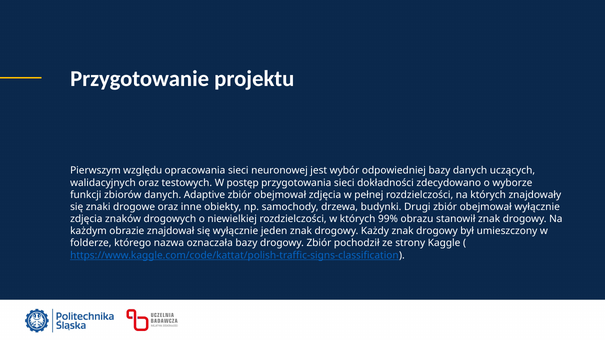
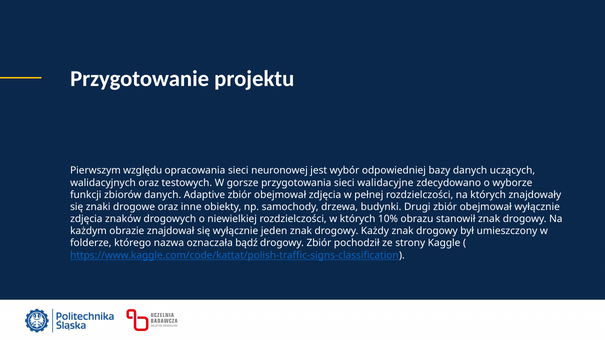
postęp: postęp -> gorsze
dokładności: dokładności -> walidacyjne
99%: 99% -> 10%
oznaczała bazy: bazy -> bądź
